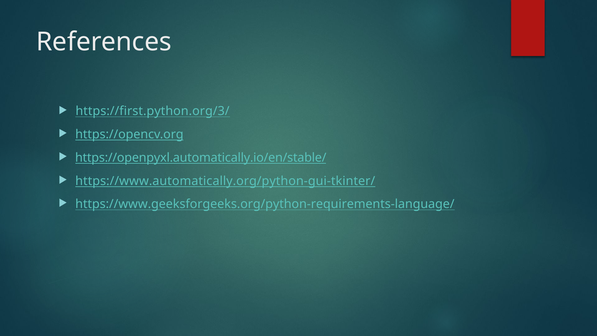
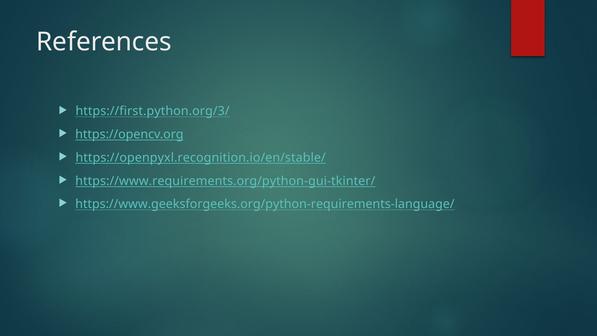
https://openpyxl.automatically.io/en/stable/: https://openpyxl.automatically.io/en/stable/ -> https://openpyxl.recognition.io/en/stable/
https://www.automatically.org/python-gui-tkinter/: https://www.automatically.org/python-gui-tkinter/ -> https://www.requirements.org/python-gui-tkinter/
